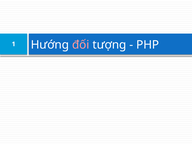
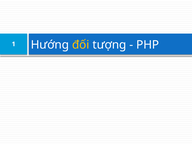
đối colour: pink -> yellow
